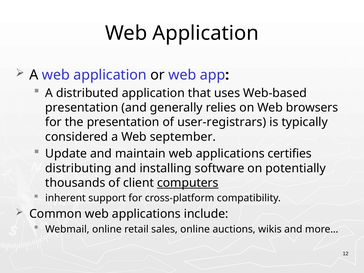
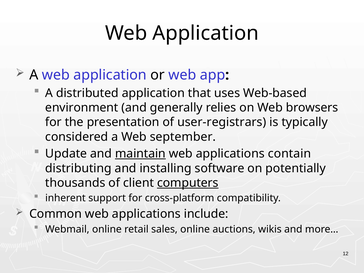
presentation at (82, 108): presentation -> environment
maintain underline: none -> present
certifies: certifies -> contain
